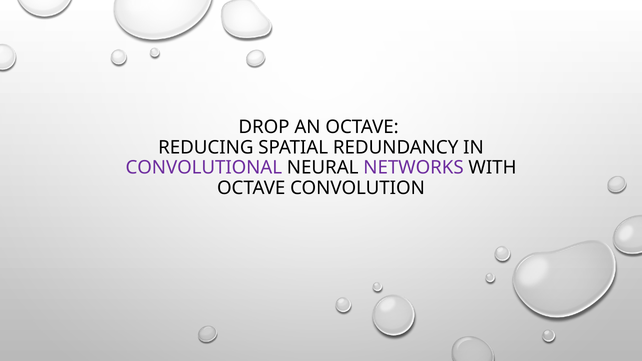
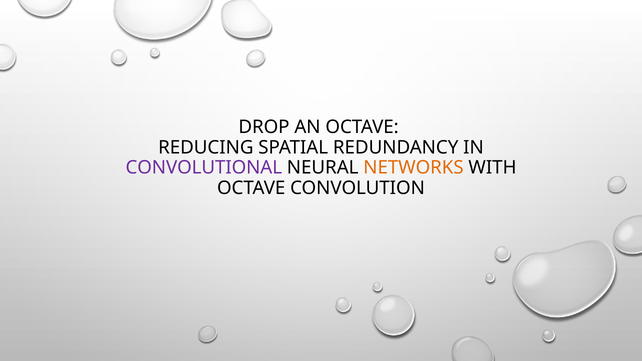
NETWORKS colour: purple -> orange
